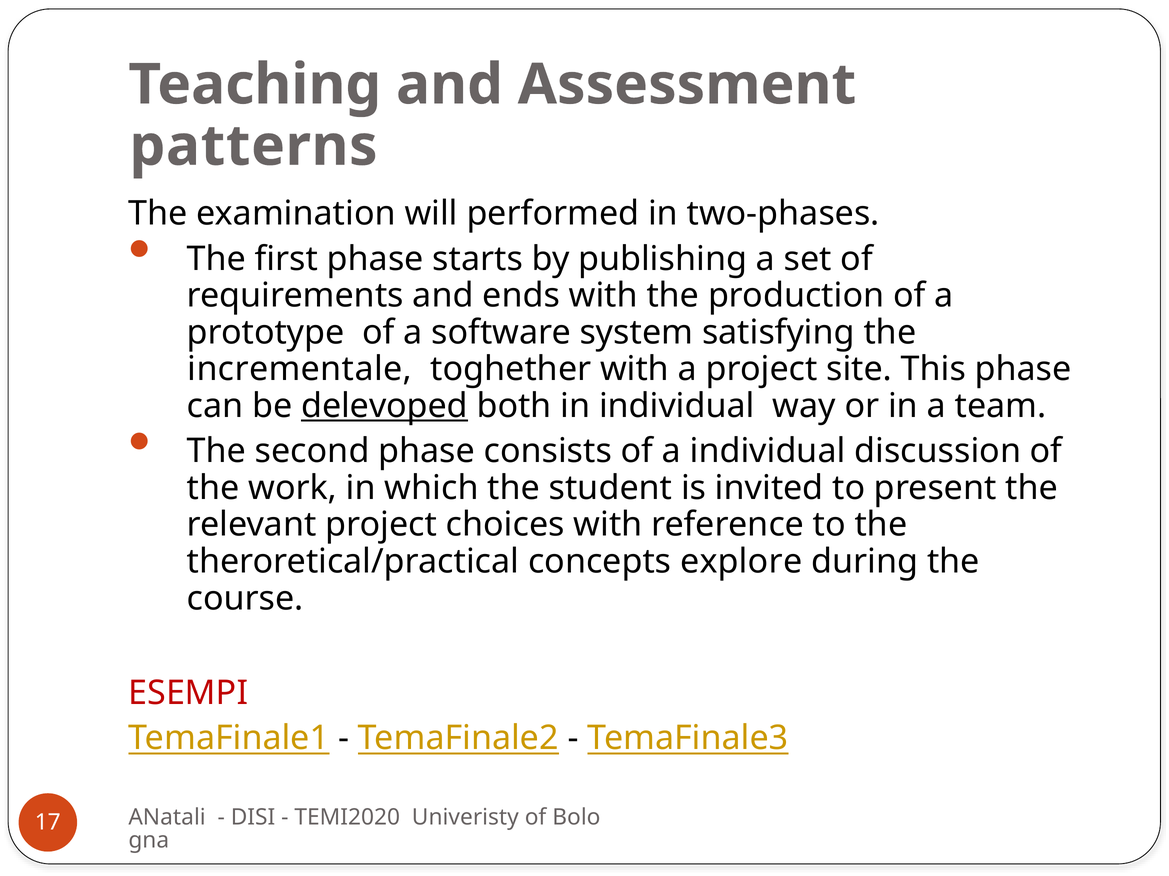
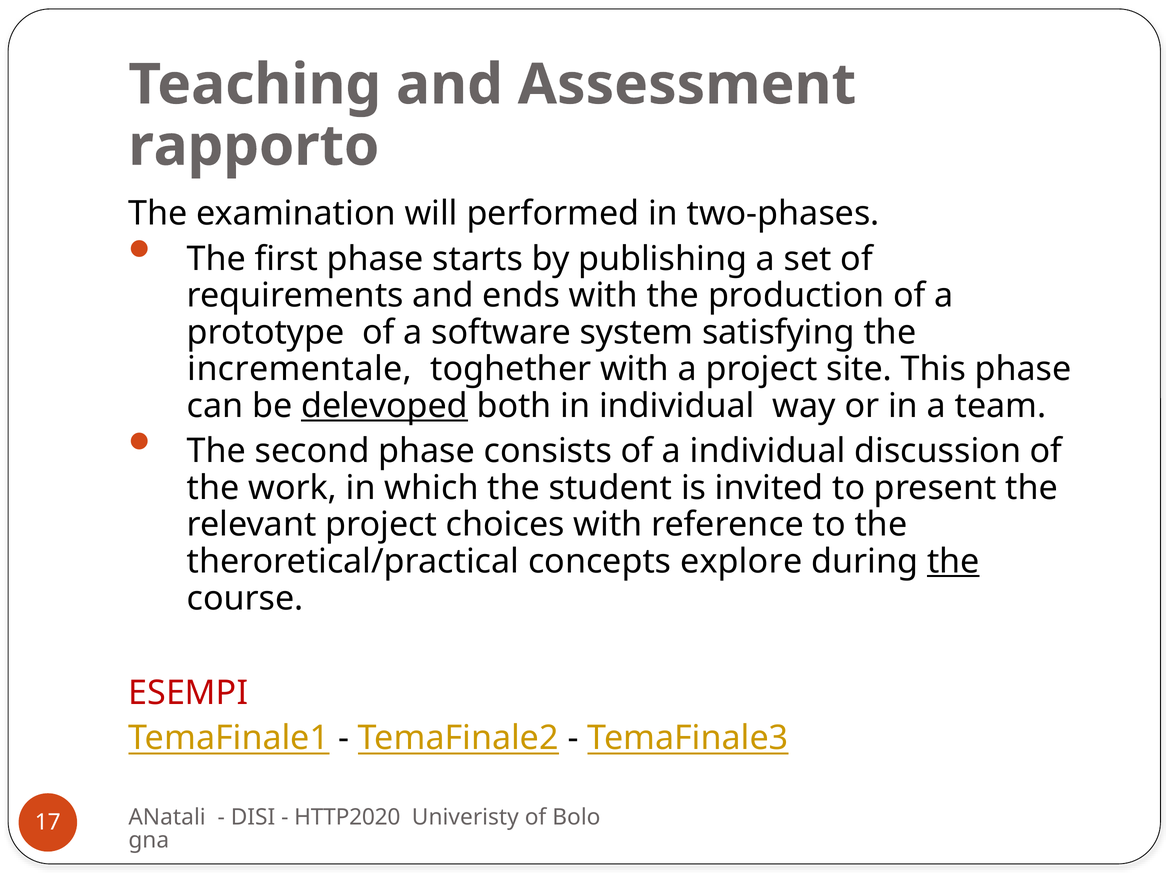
patterns: patterns -> rapporto
the at (953, 562) underline: none -> present
TEMI2020: TEMI2020 -> HTTP2020
